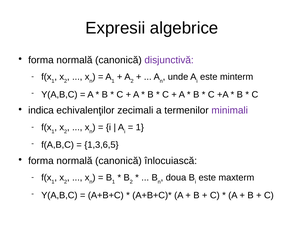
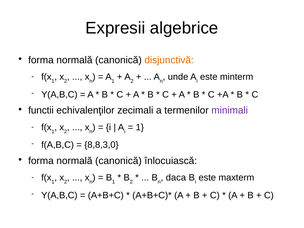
disjunctivă colour: purple -> orange
indica: indica -> functii
1,3,6,5: 1,3,6,5 -> 8,8,3,0
doua: doua -> daca
